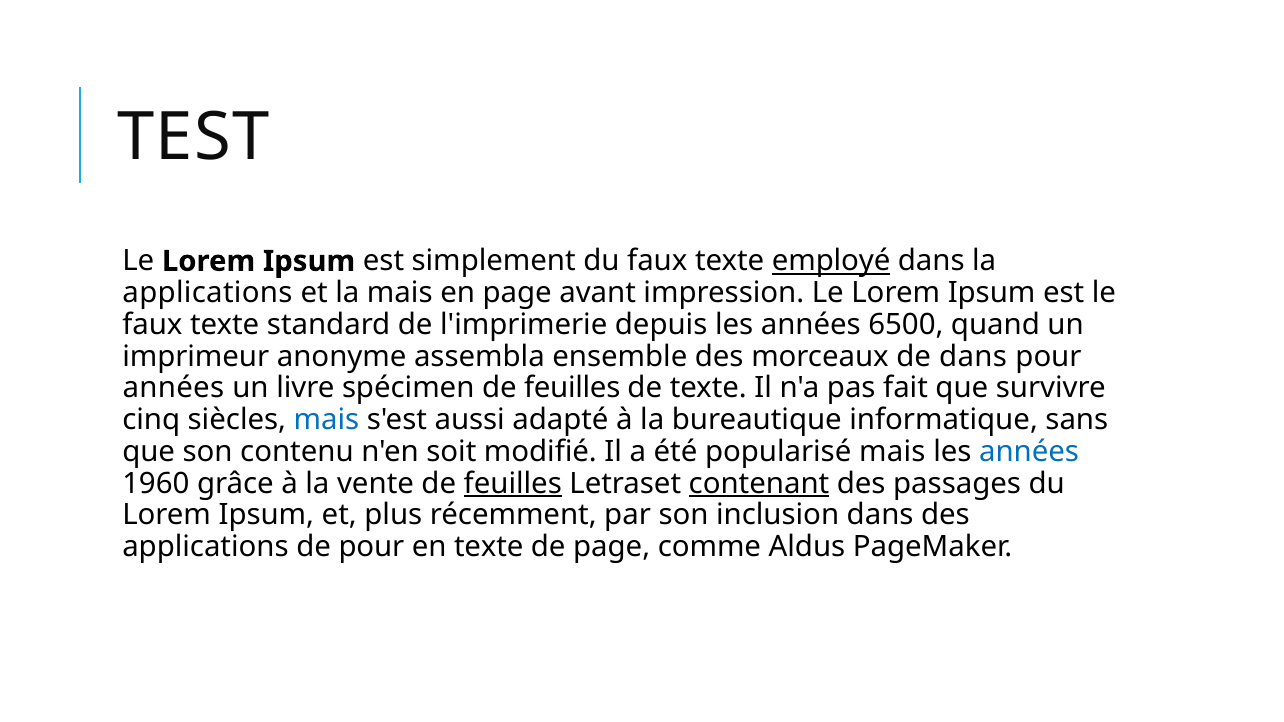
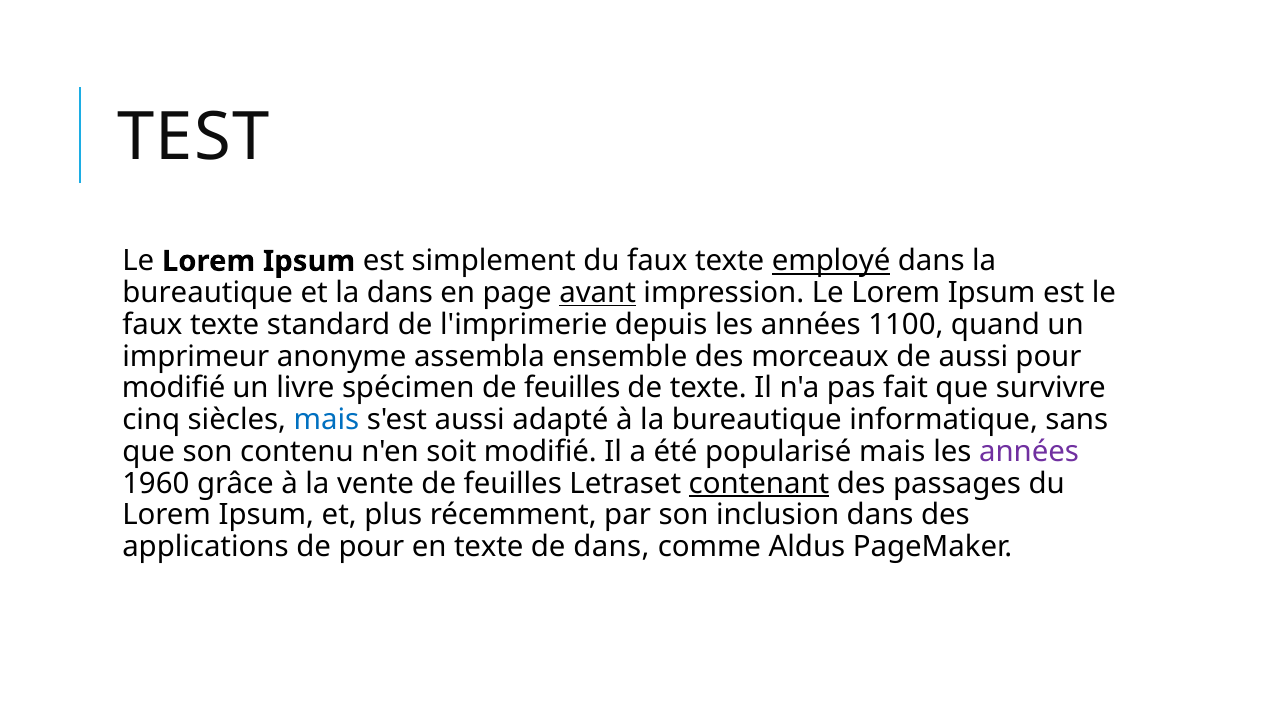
applications at (207, 293): applications -> bureautique
la mais: mais -> dans
avant underline: none -> present
6500: 6500 -> 1100
de dans: dans -> aussi
années at (173, 388): années -> modifié
années at (1029, 452) colour: blue -> purple
feuilles at (513, 484) underline: present -> none
de page: page -> dans
